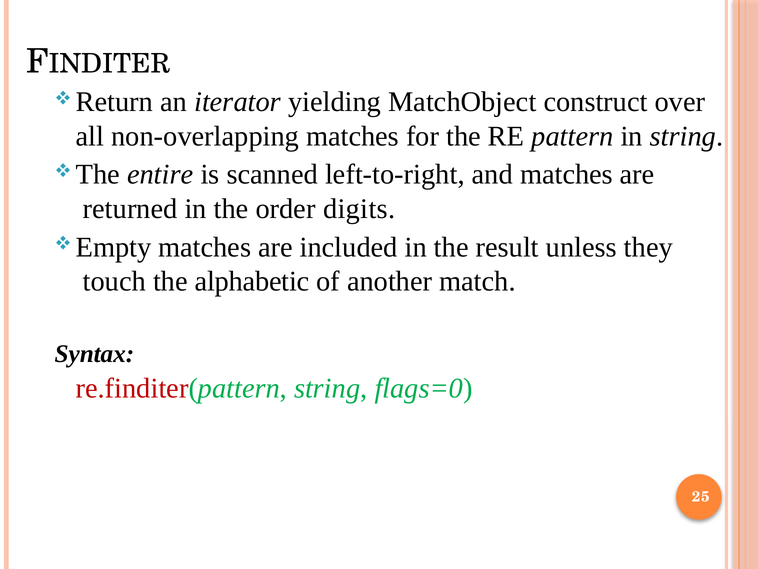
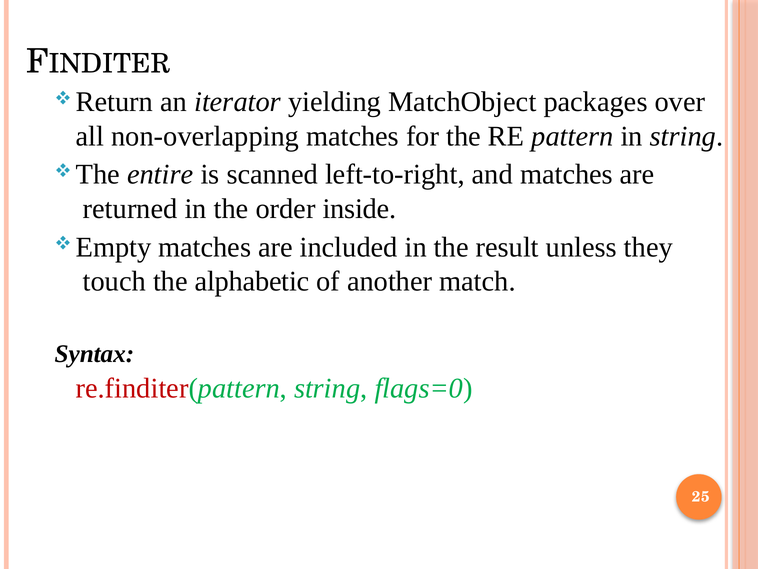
construct: construct -> packages
digits: digits -> inside
